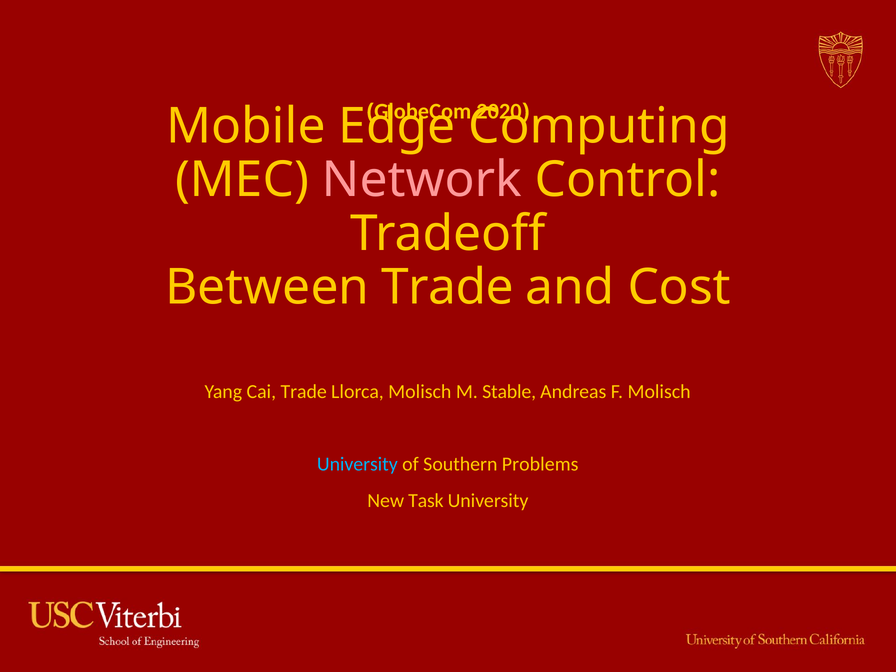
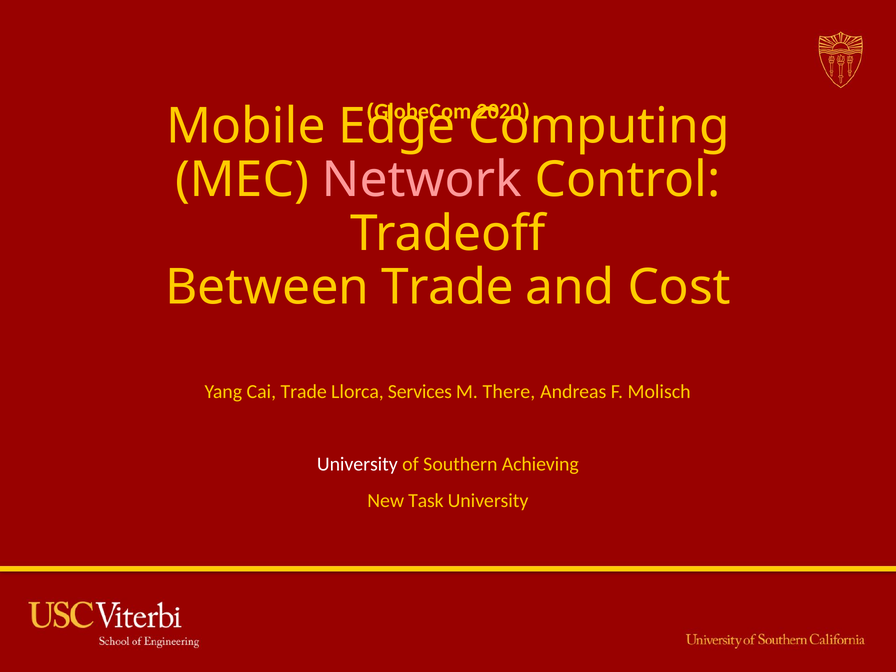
Llorca Molisch: Molisch -> Services
Stable: Stable -> There
University at (357, 464) colour: light blue -> white
Problems: Problems -> Achieving
